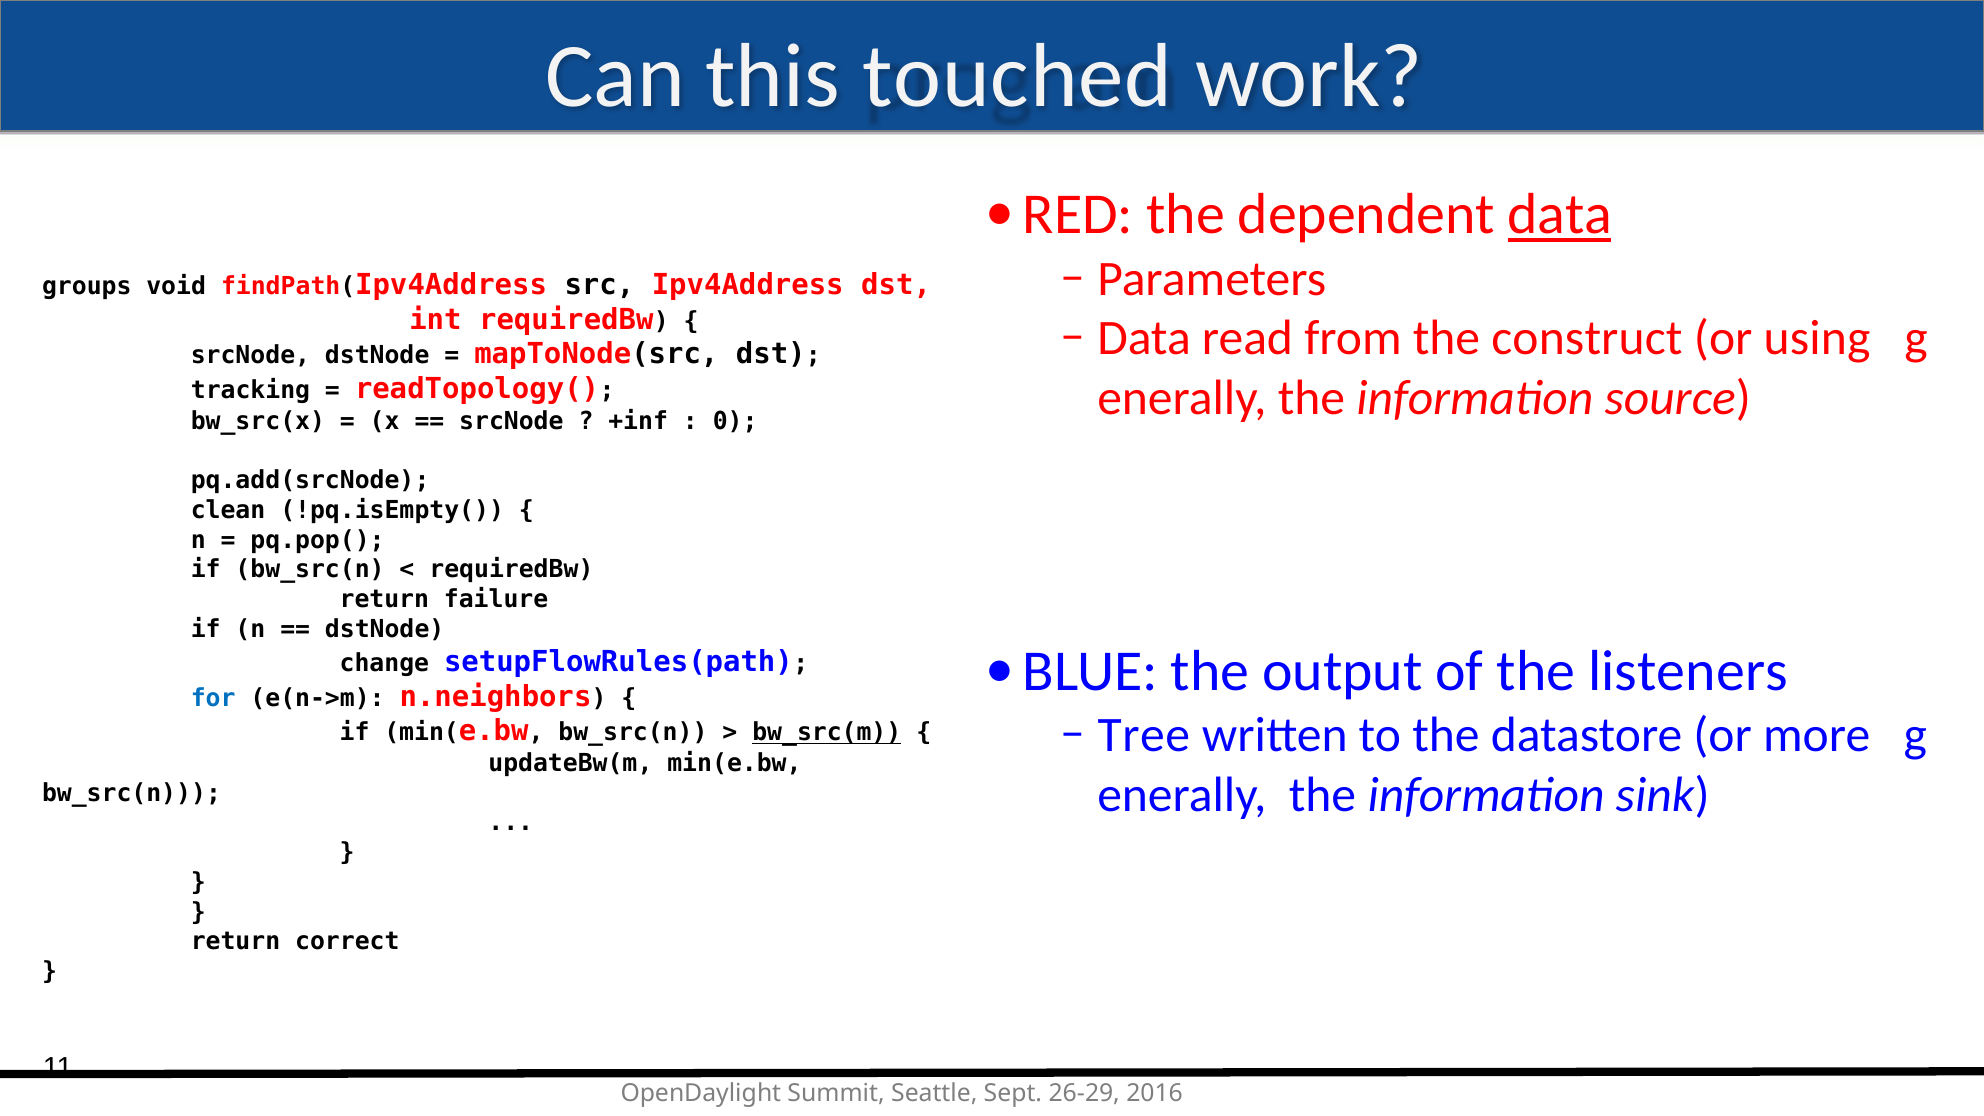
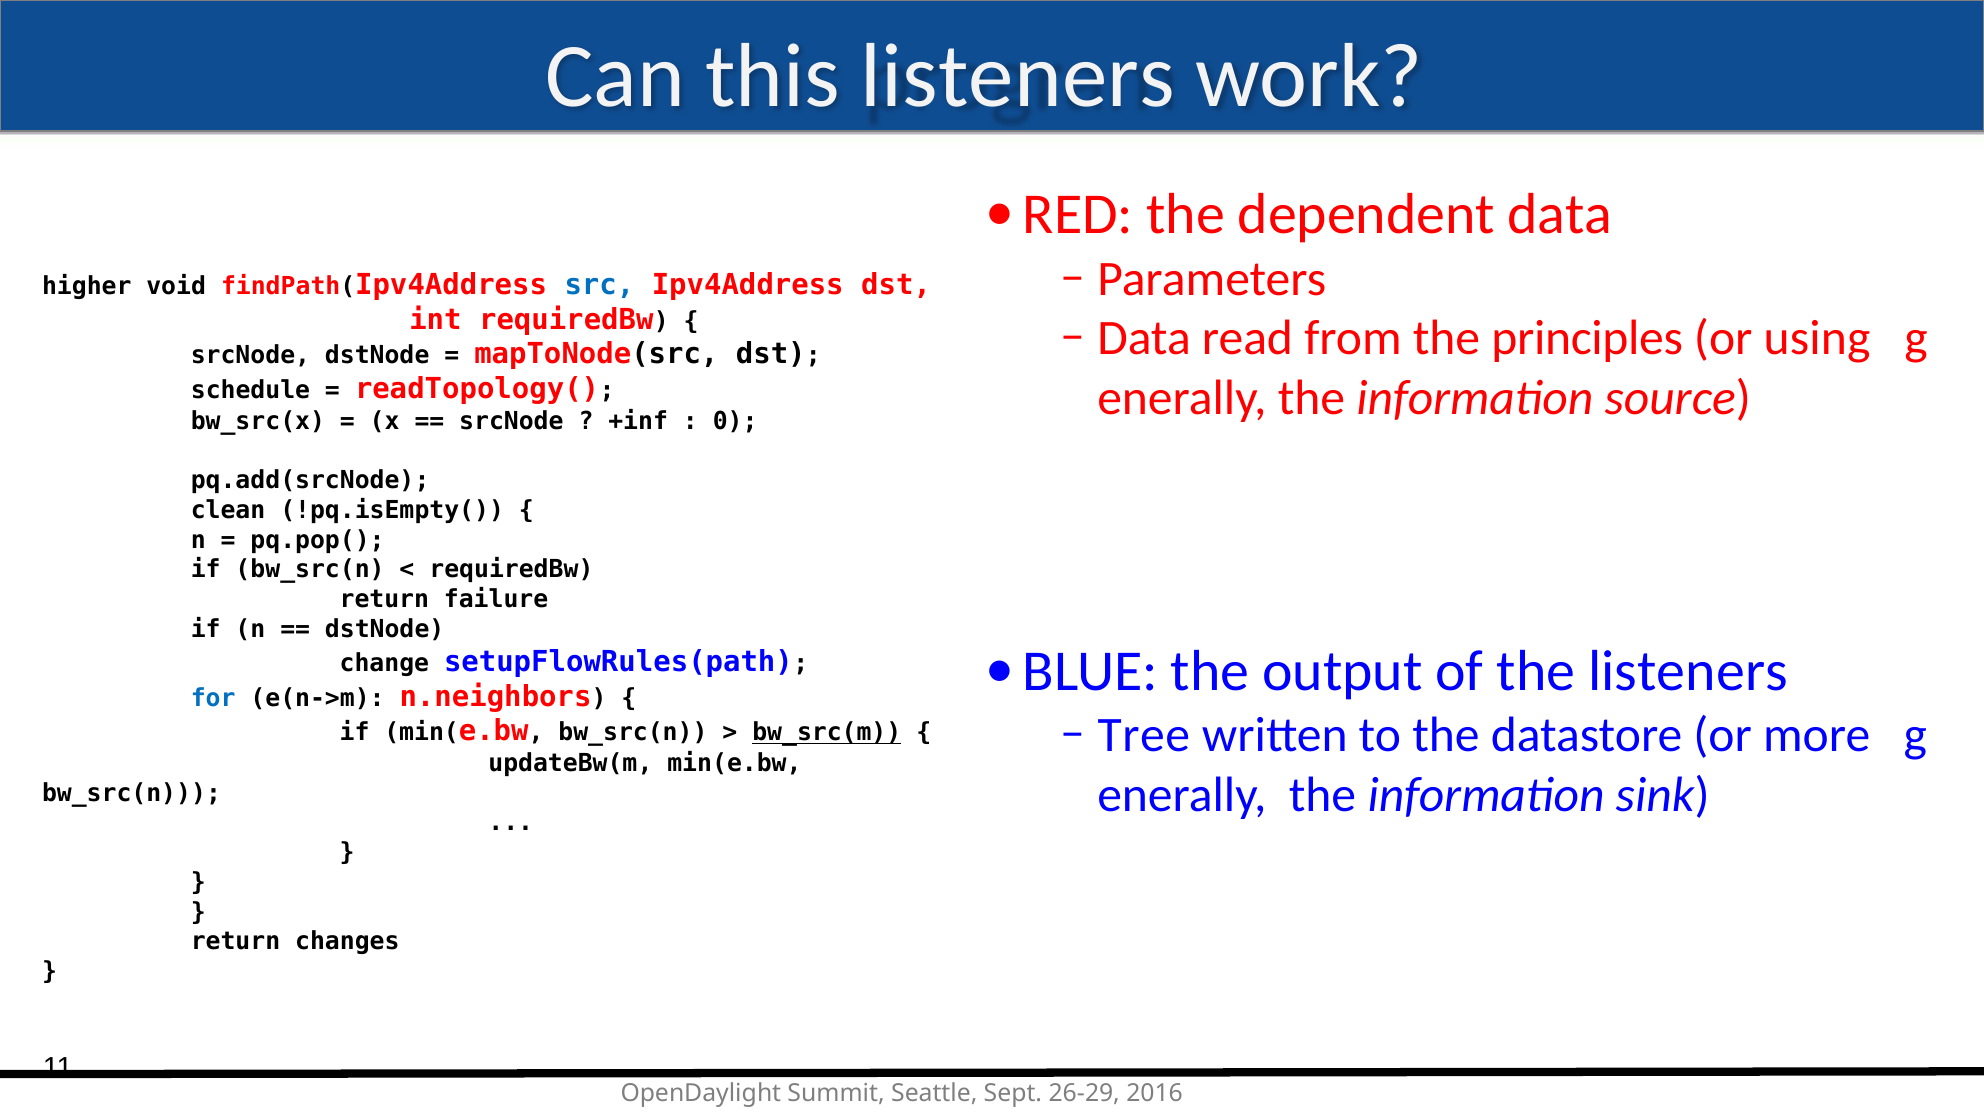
this touched: touched -> listeners
data at (1560, 215) underline: present -> none
groups: groups -> higher
src colour: black -> blue
construct: construct -> principles
tracking: tracking -> schedule
correct: correct -> changes
